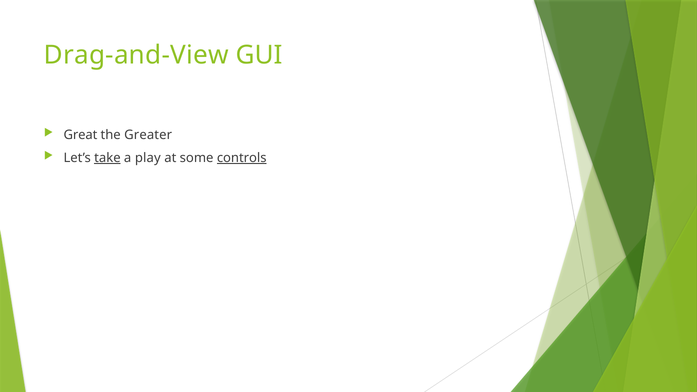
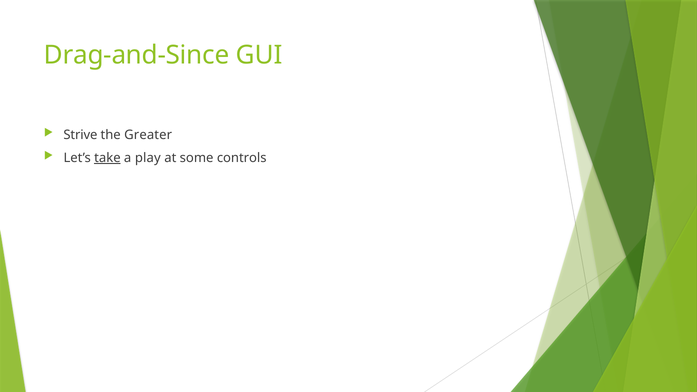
Drag-and-View: Drag-and-View -> Drag-and-Since
Great: Great -> Strive
controls underline: present -> none
